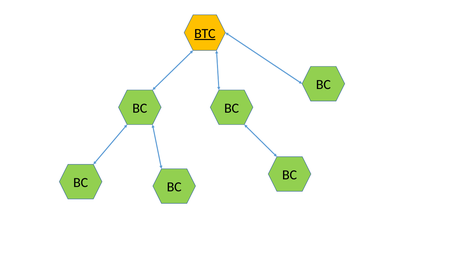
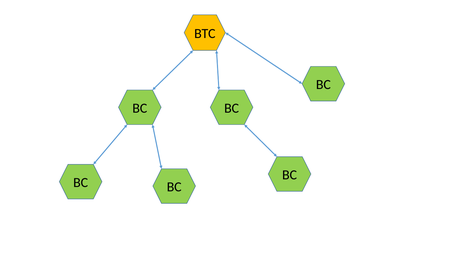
BTC underline: present -> none
